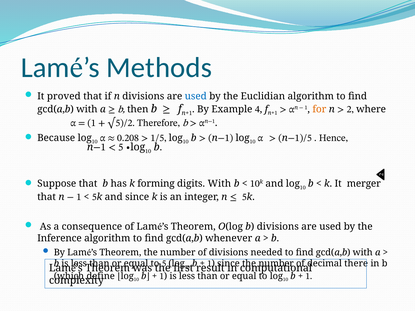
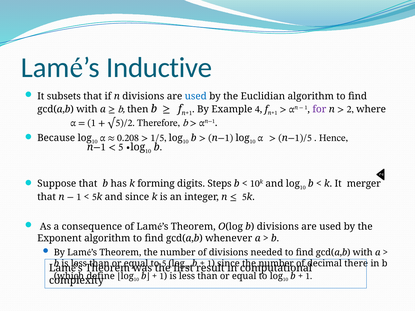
Methods: Methods -> Inductive
proved: proved -> subsets
for colour: orange -> purple
digits With: With -> Steps
Inference: Inference -> Exponent
